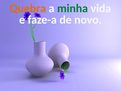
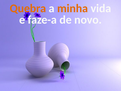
minha colour: green -> orange
